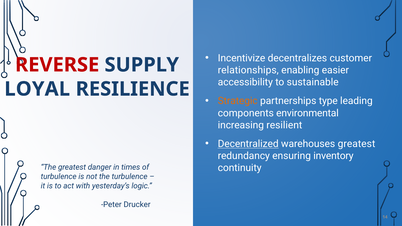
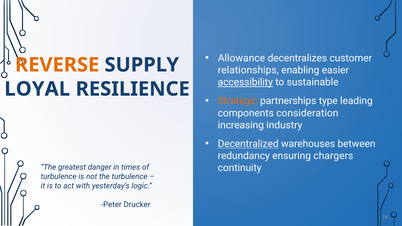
Incentivize: Incentivize -> Allowance
REVERSE colour: red -> orange
accessibility underline: none -> present
environmental: environmental -> consideration
resilient: resilient -> industry
warehouses greatest: greatest -> between
inventory: inventory -> chargers
